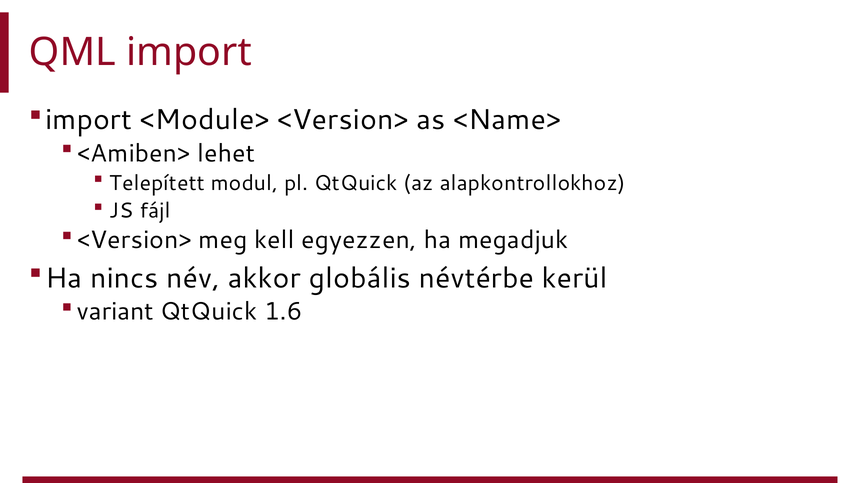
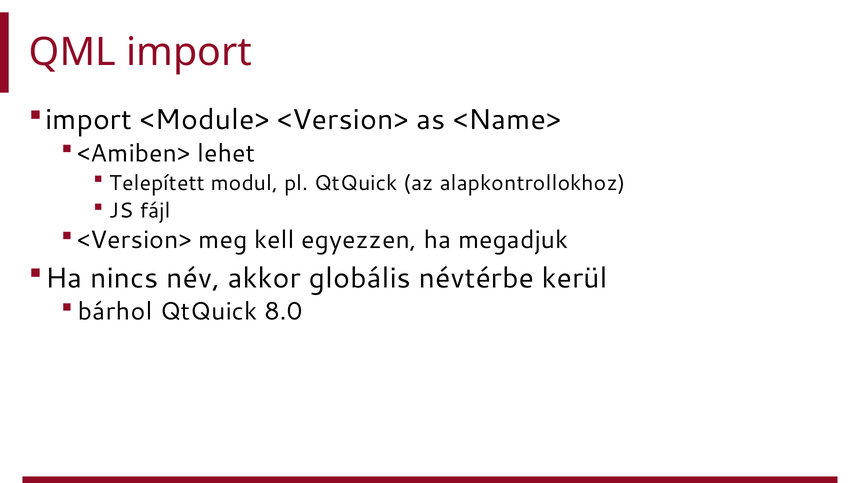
variant: variant -> bárhol
1.6: 1.6 -> 8.0
